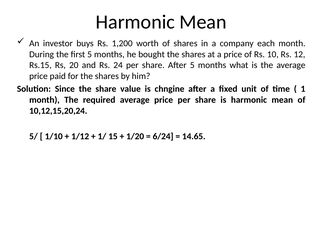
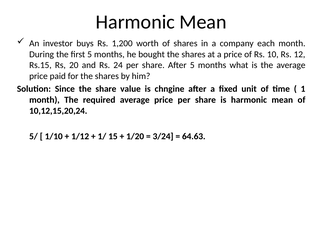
6/24: 6/24 -> 3/24
14.65: 14.65 -> 64.63
